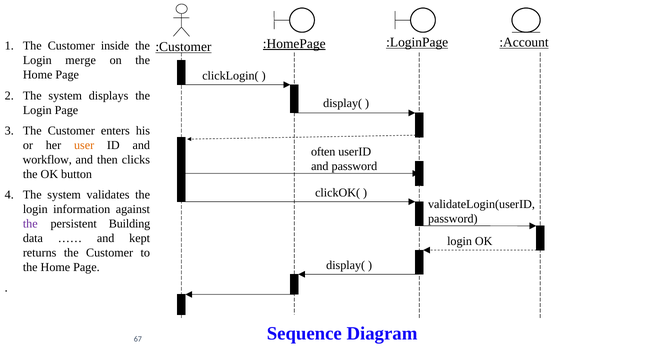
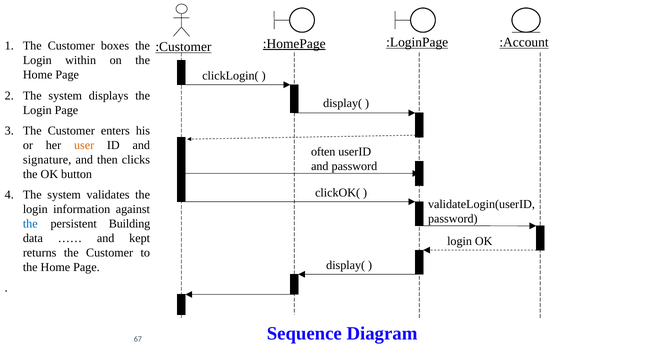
inside: inside -> boxes
merge: merge -> within
workflow: workflow -> signature
the at (30, 224) colour: purple -> blue
